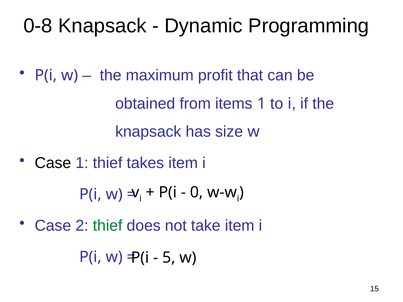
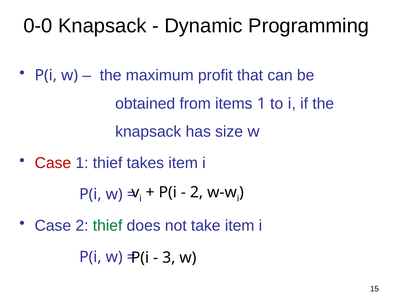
0-8: 0-8 -> 0-0
Case at (53, 163) colour: black -> red
0 at (197, 193): 0 -> 2
5: 5 -> 3
